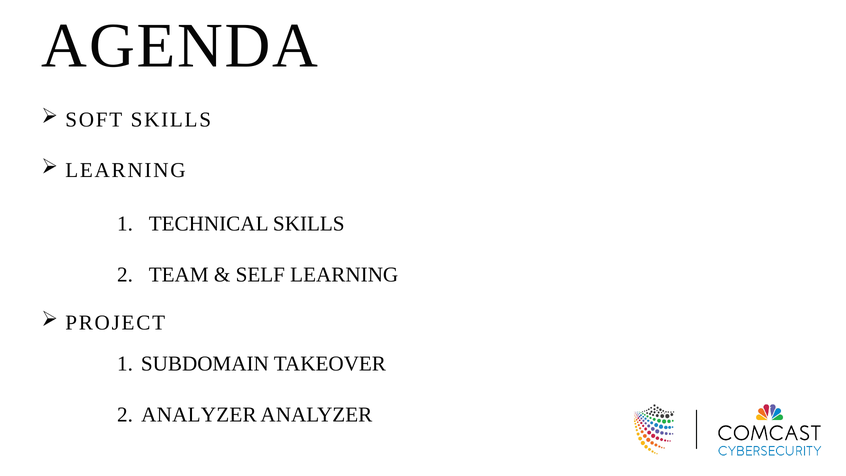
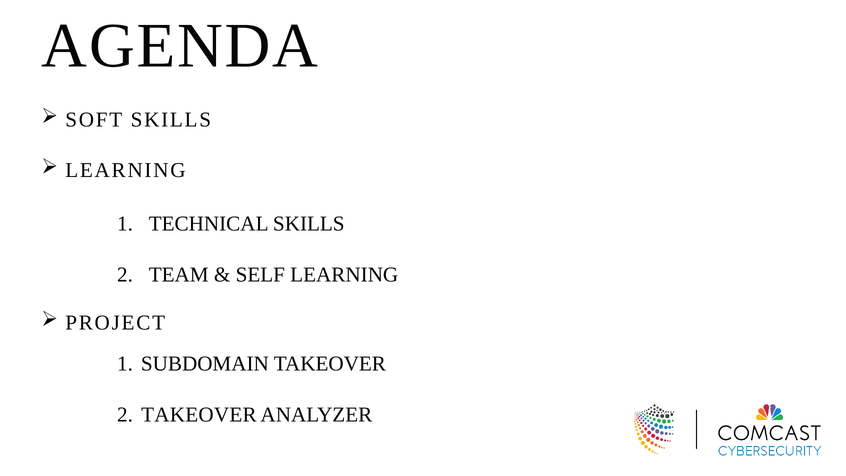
ANALYZER at (199, 414): ANALYZER -> TAKEOVER
